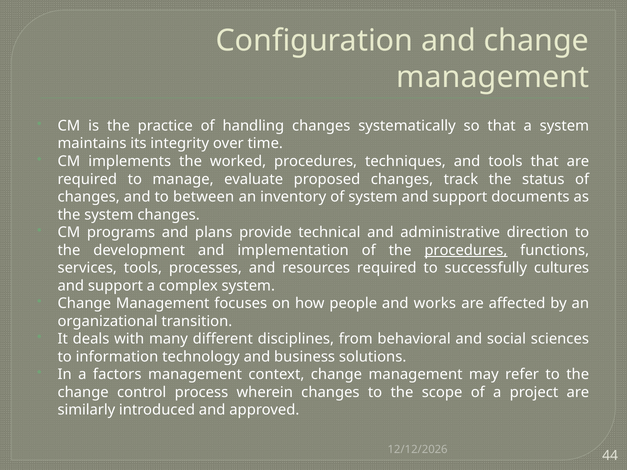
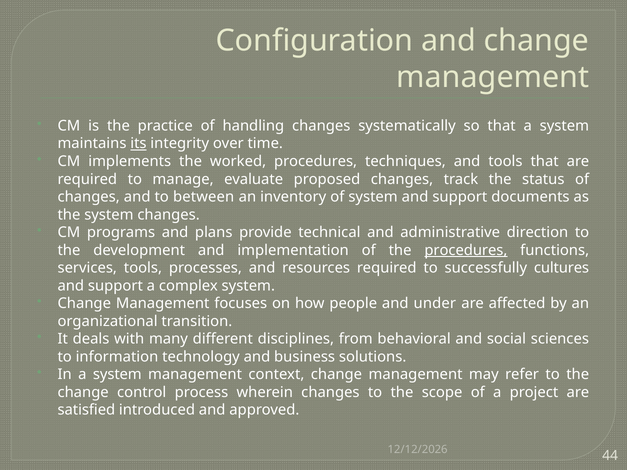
its underline: none -> present
works: works -> under
In a factors: factors -> system
similarly: similarly -> satisfied
